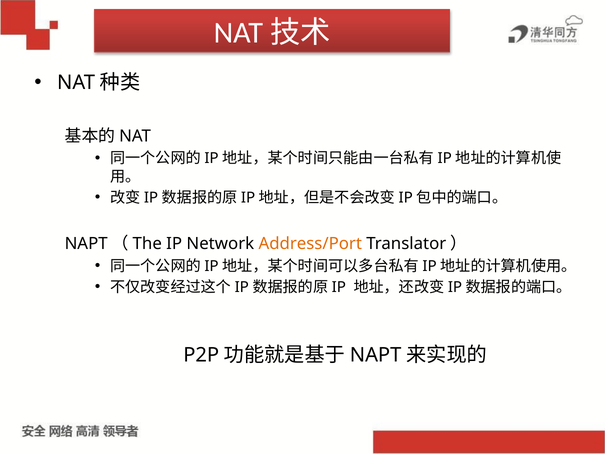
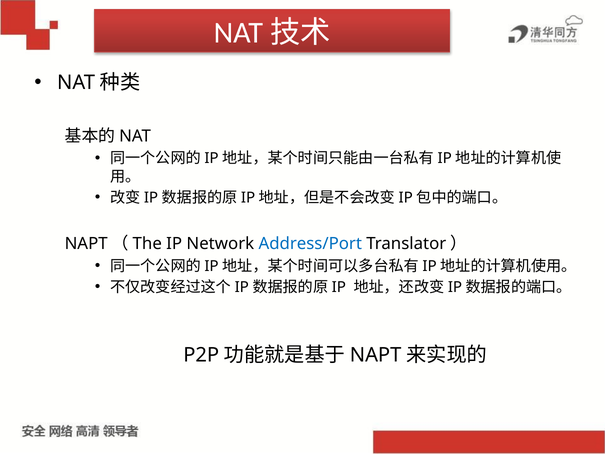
Address/Port colour: orange -> blue
